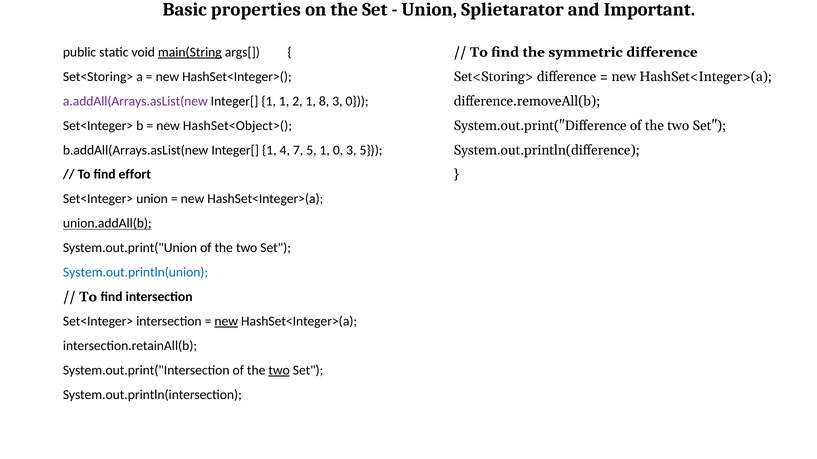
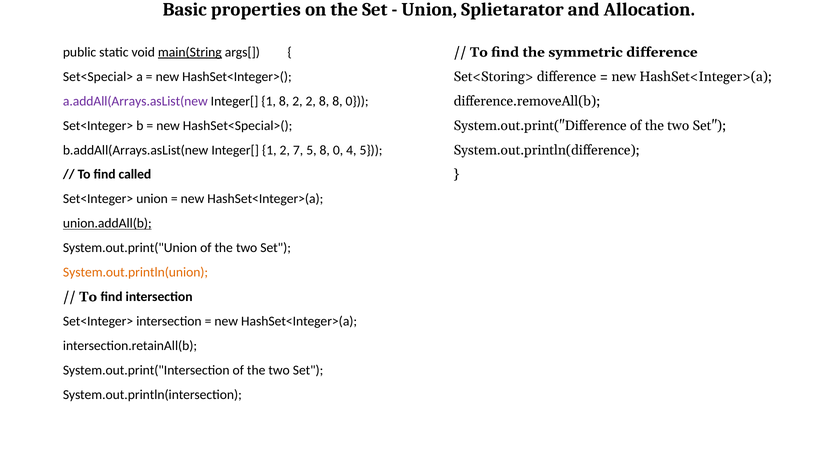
Important: Important -> Allocation
Set<Storing> at (98, 77): Set<Storing> -> Set<Special>
1 1: 1 -> 8
2 1: 1 -> 2
8 3: 3 -> 8
HashSet<Object>(: HashSet<Object>( -> HashSet<Special>(
1 4: 4 -> 2
5 1: 1 -> 8
0 3: 3 -> 4
effort: effort -> called
System.out.println(union colour: blue -> orange
new at (226, 322) underline: present -> none
two at (279, 371) underline: present -> none
